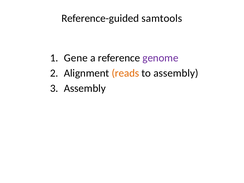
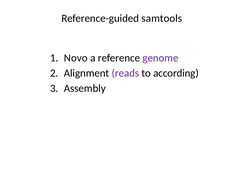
Gene: Gene -> Novo
reads colour: orange -> purple
to assembly: assembly -> according
